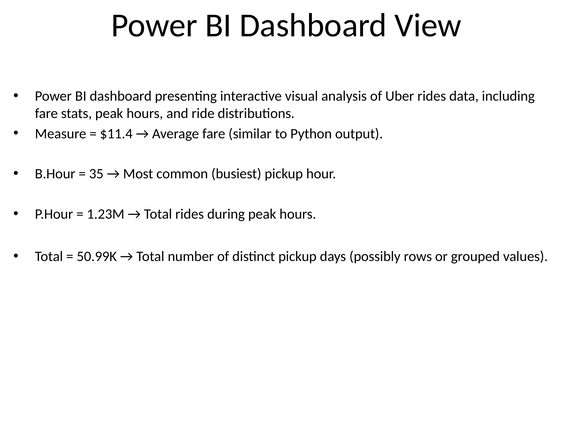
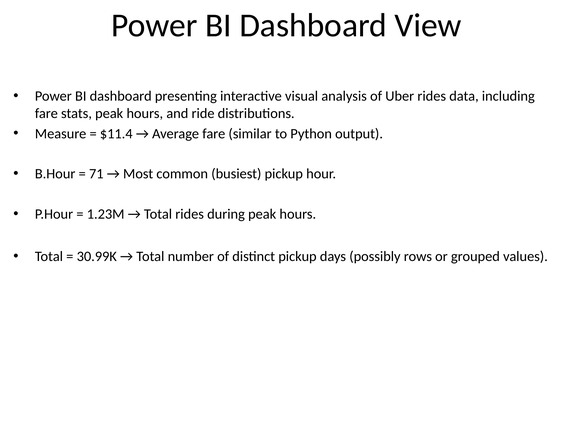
35: 35 -> 71
50.99K: 50.99K -> 30.99K
